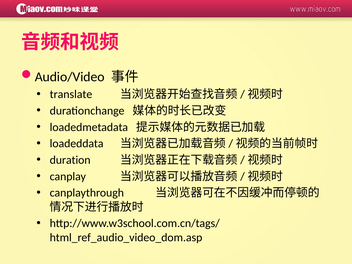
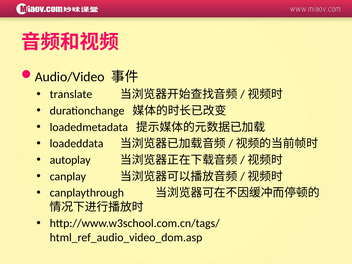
duration: duration -> autoplay
